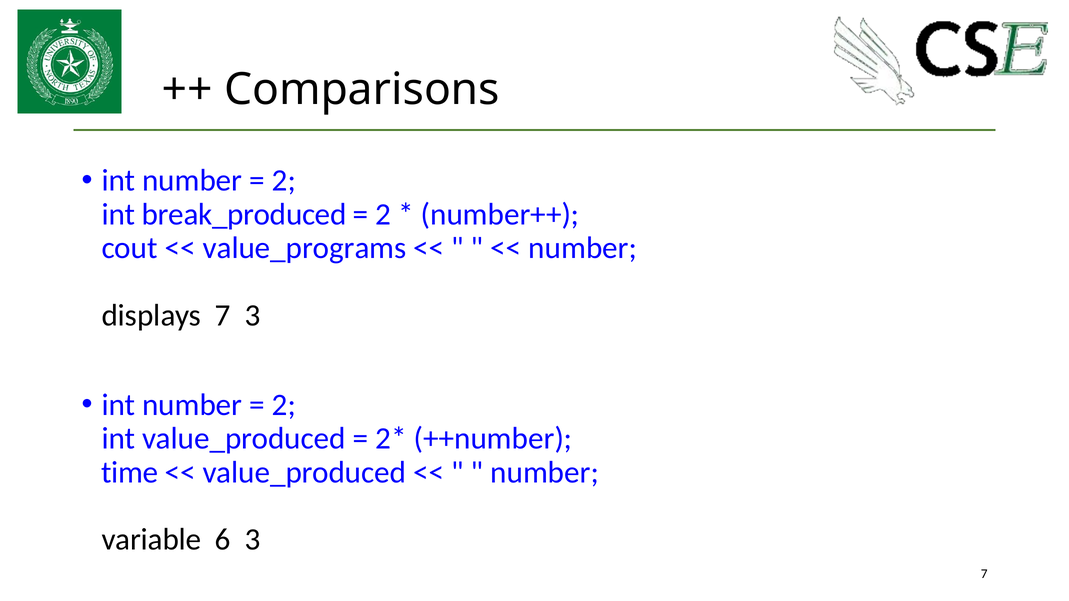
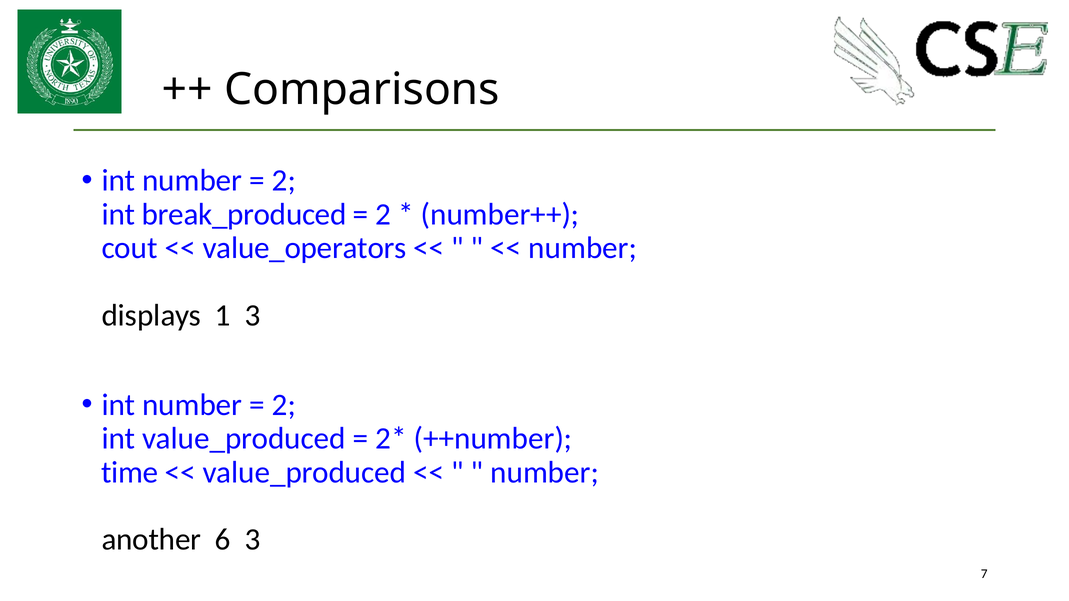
value_programs: value_programs -> value_operators
displays 7: 7 -> 1
variable: variable -> another
